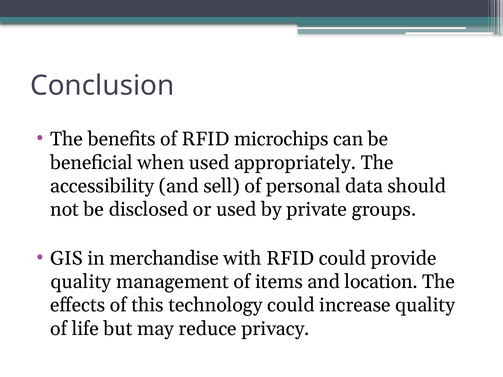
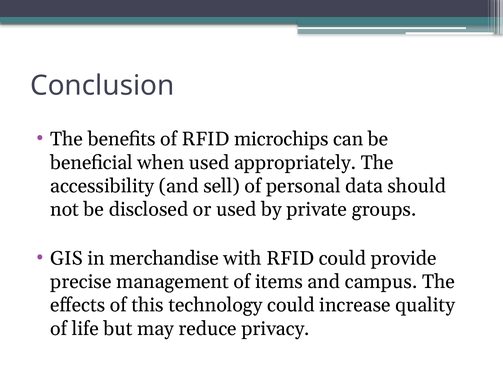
quality at (81, 282): quality -> precise
location: location -> campus
